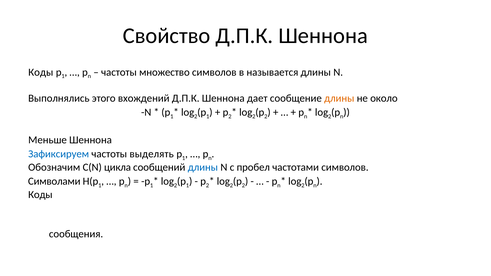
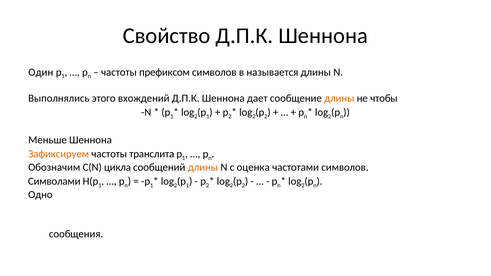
Коды at (41, 72): Коды -> Один
множество: множество -> префиксом
около: около -> чтобы
Зафиксируем colour: blue -> orange
выделять: выделять -> транслита
длины at (203, 167) colour: blue -> orange
с пробел: пробел -> оценка
Коды at (40, 195): Коды -> Одно
